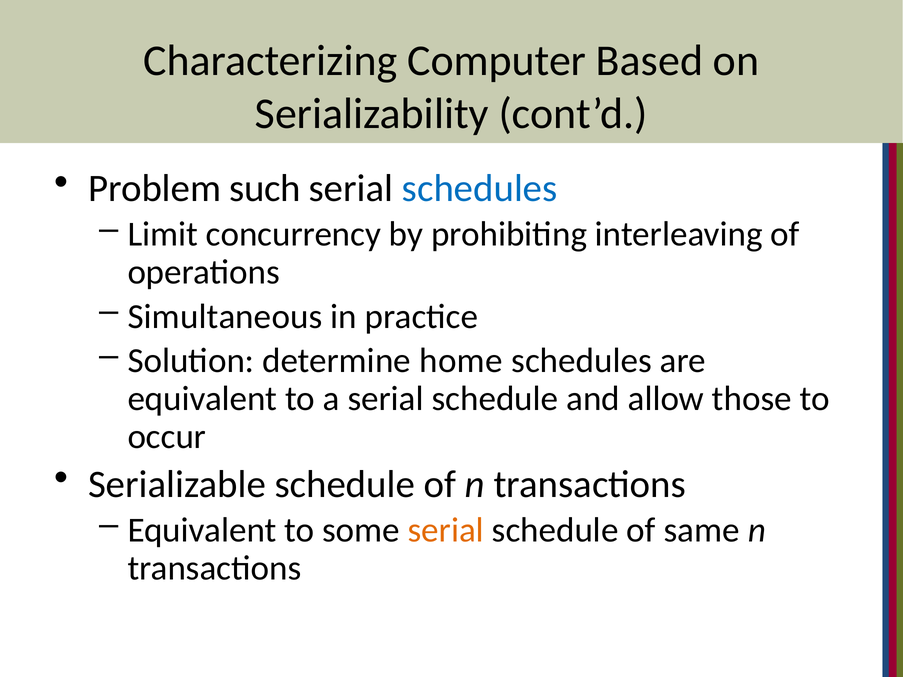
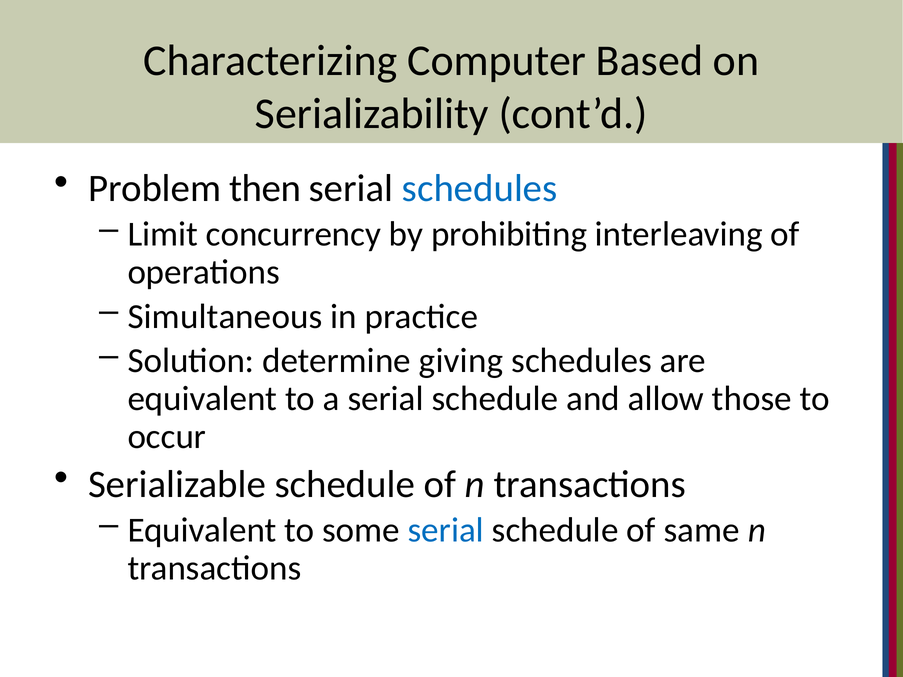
such: such -> then
home: home -> giving
serial at (446, 530) colour: orange -> blue
